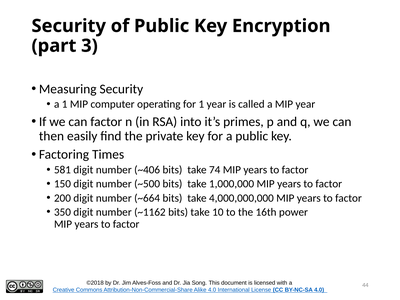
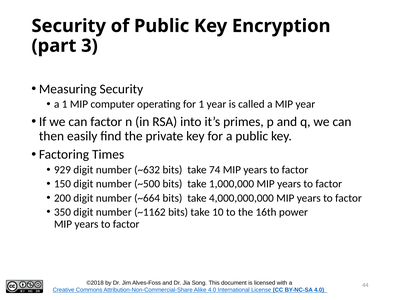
581: 581 -> 929
~406: ~406 -> ~632
